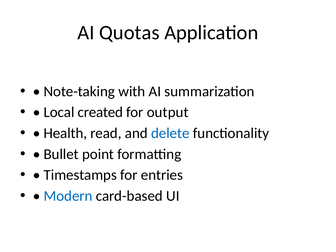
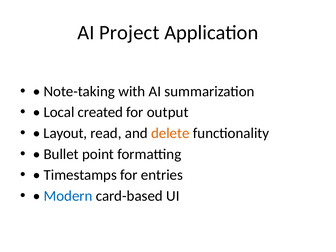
Quotas: Quotas -> Project
Health: Health -> Layout
delete colour: blue -> orange
